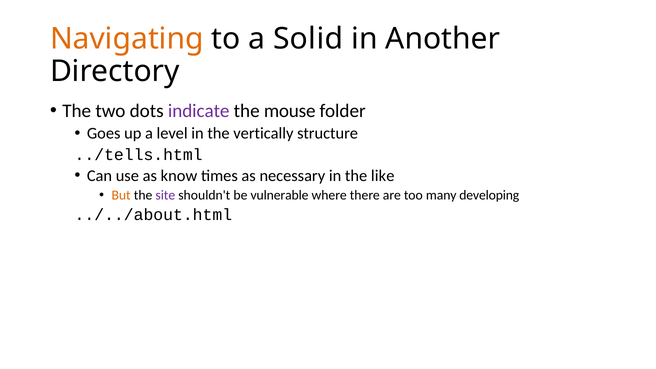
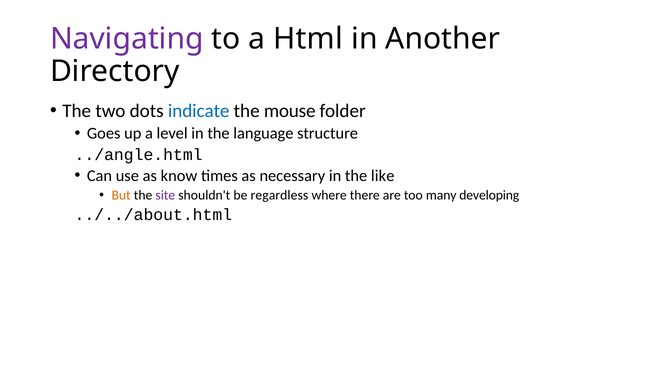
Navigating colour: orange -> purple
Solid: Solid -> Html
indicate colour: purple -> blue
vertically: vertically -> language
../tells.html: ../tells.html -> ../angle.html
vulnerable: vulnerable -> regardless
